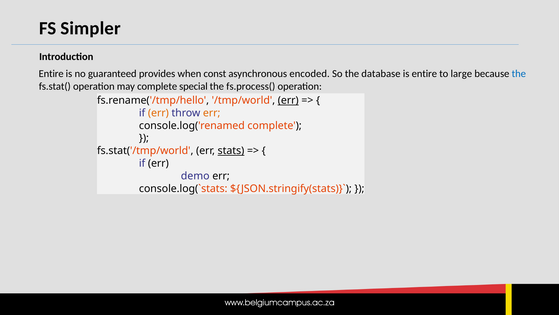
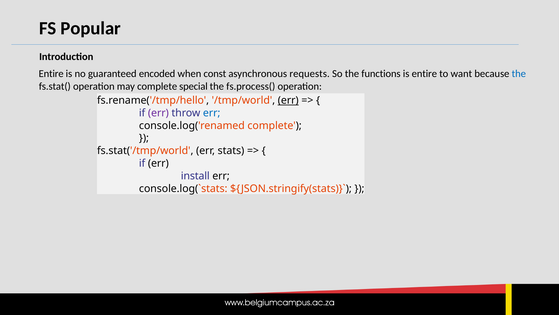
Simpler: Simpler -> Popular
provides: provides -> encoded
encoded: encoded -> requests
database: database -> functions
large: large -> want
err at (158, 113) colour: orange -> purple
err at (212, 113) colour: orange -> blue
stats underline: present -> none
demo: demo -> install
